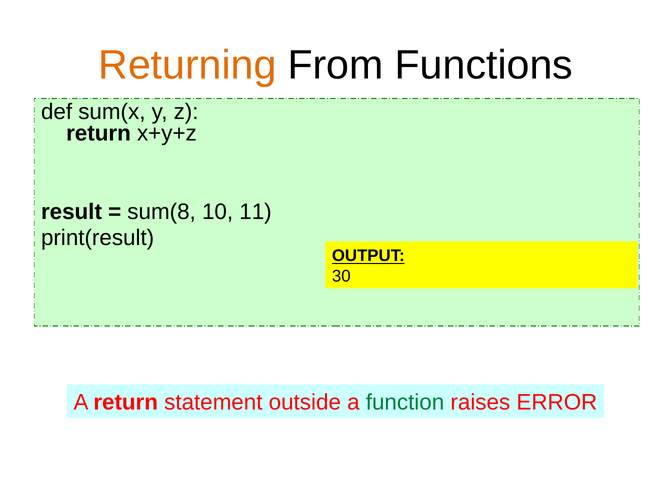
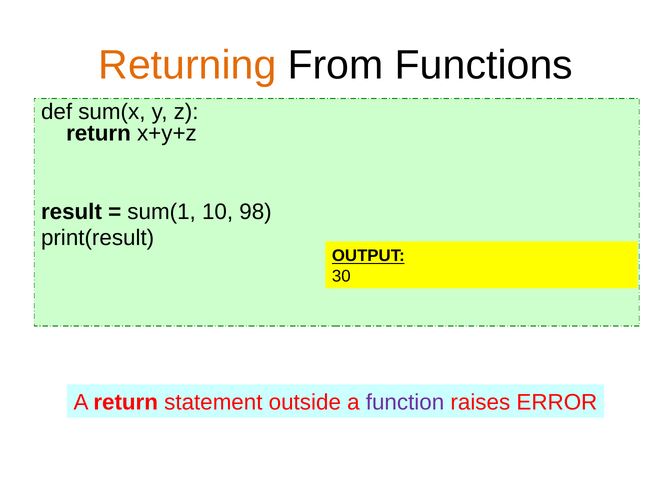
sum(8: sum(8 -> sum(1
11: 11 -> 98
function colour: green -> purple
